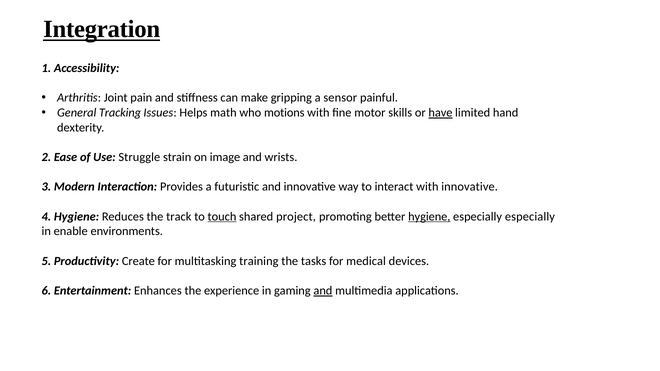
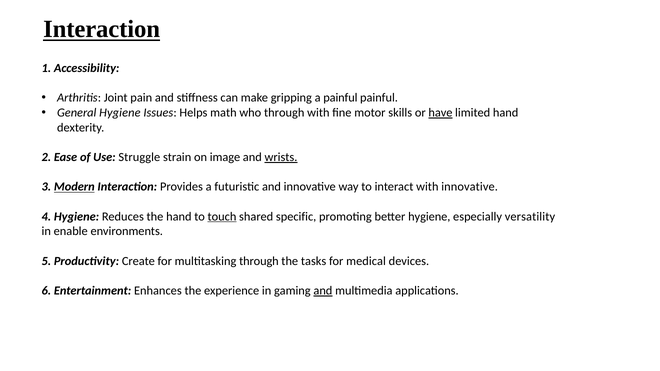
Integration at (102, 29): Integration -> Interaction
a sensor: sensor -> painful
General Tracking: Tracking -> Hygiene
who motions: motions -> through
wrists underline: none -> present
Modern underline: none -> present
the track: track -> hand
project: project -> specific
hygiene at (429, 217) underline: present -> none
especially especially: especially -> versatility
multitasking training: training -> through
